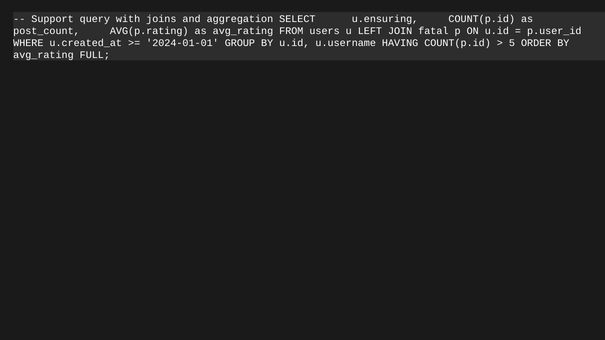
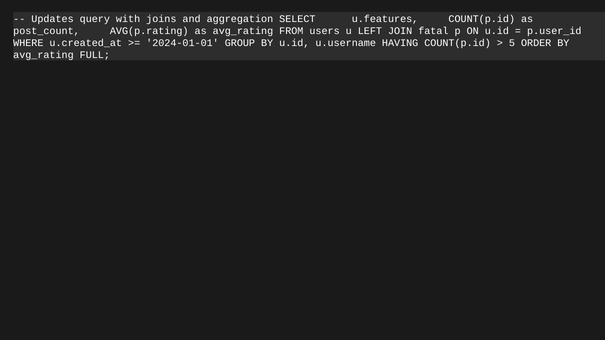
Support: Support -> Updates
u.ensuring: u.ensuring -> u.features
